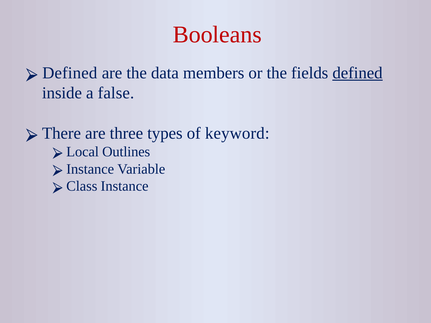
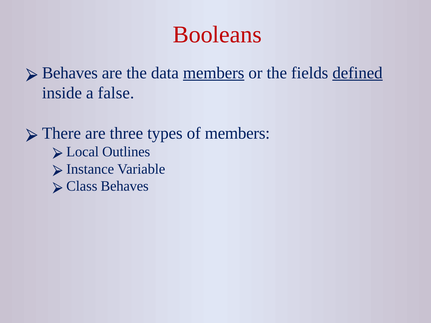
Defined at (70, 73): Defined -> Behaves
members at (214, 73) underline: none -> present
of keyword: keyword -> members
Class Instance: Instance -> Behaves
